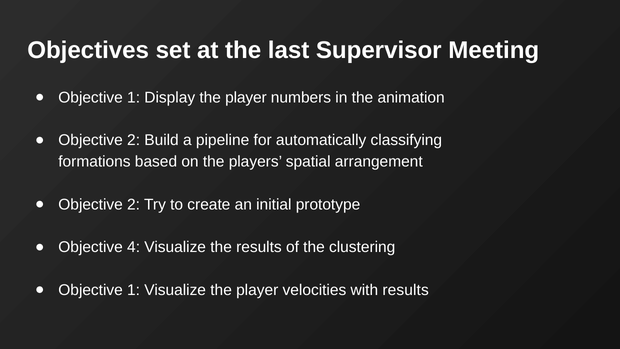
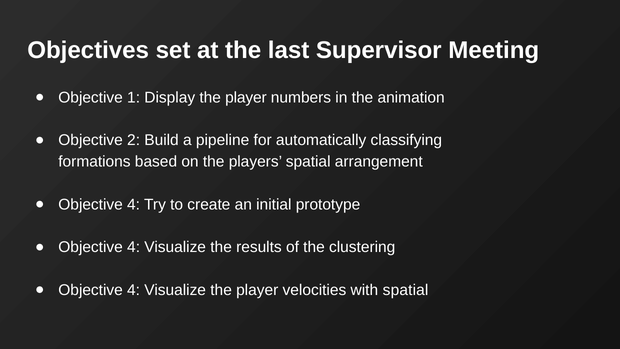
2 at (134, 204): 2 -> 4
1 at (134, 290): 1 -> 4
with results: results -> spatial
